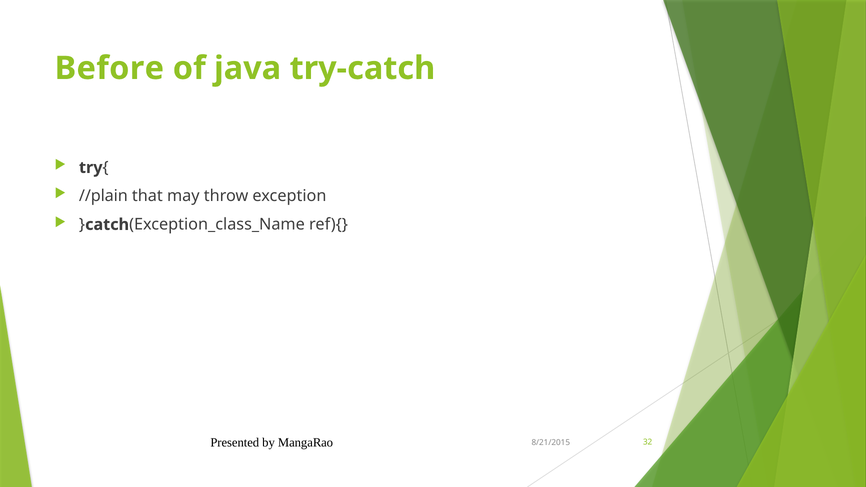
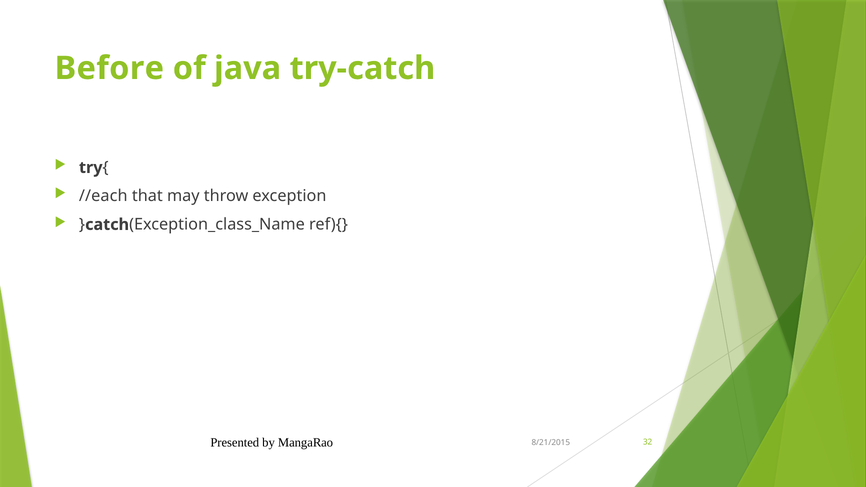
//plain: //plain -> //each
